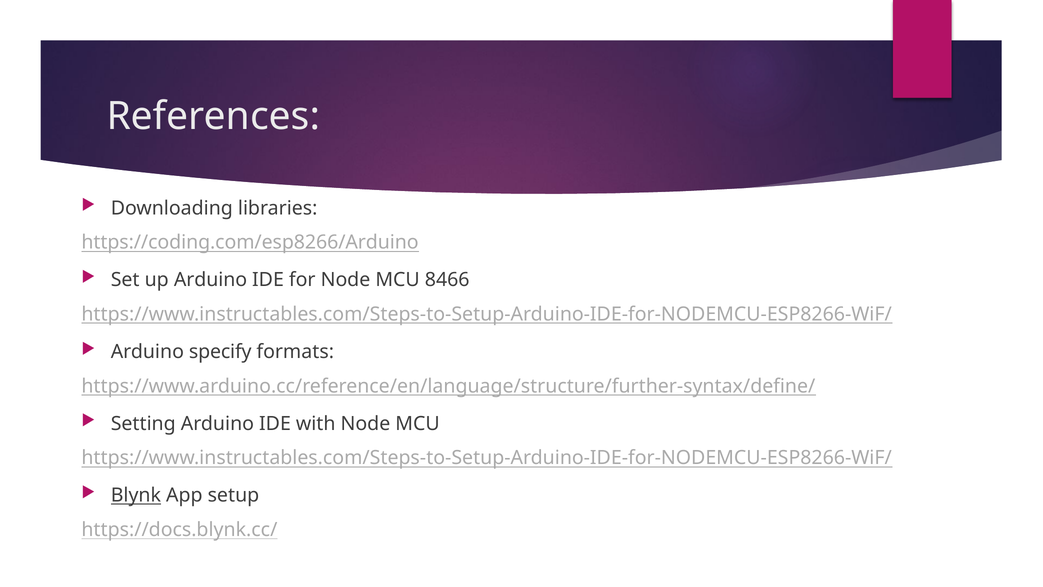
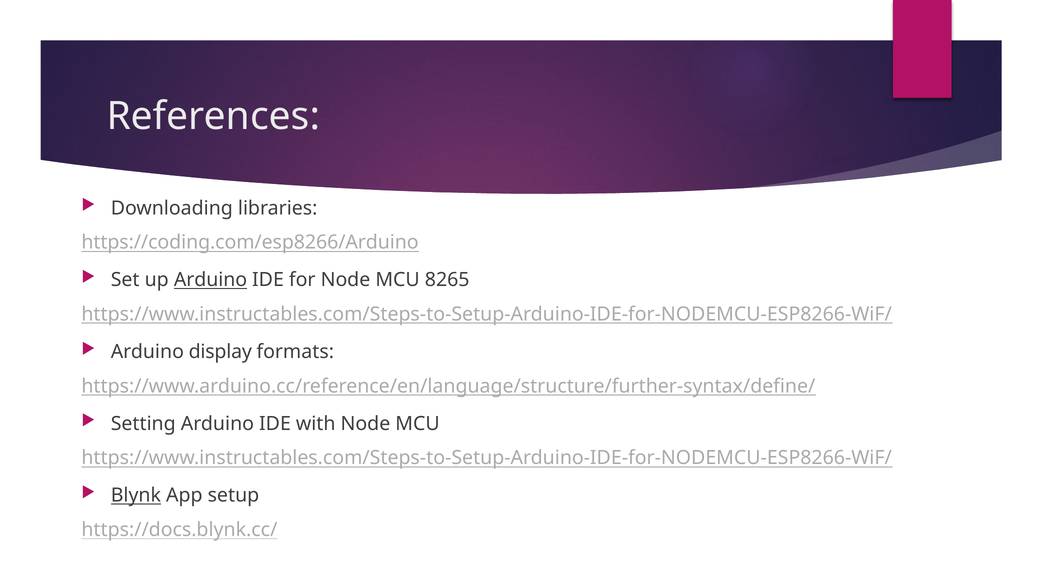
Arduino at (210, 280) underline: none -> present
8466: 8466 -> 8265
specify: specify -> display
